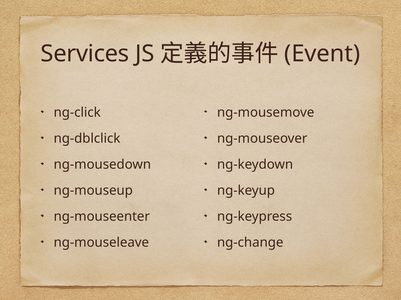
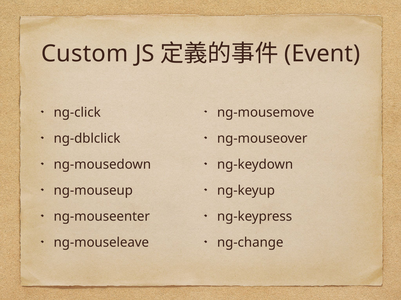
Services: Services -> Custom
